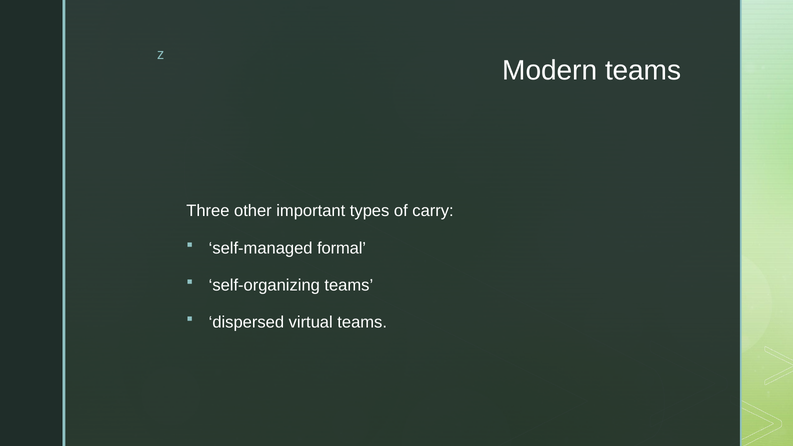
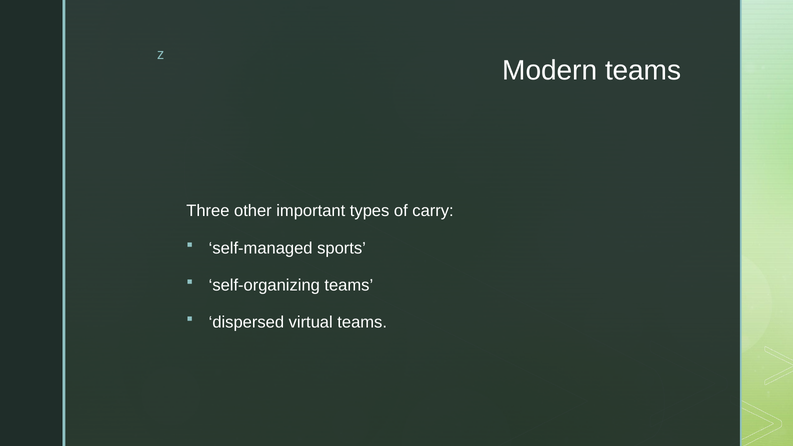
formal: formal -> sports
